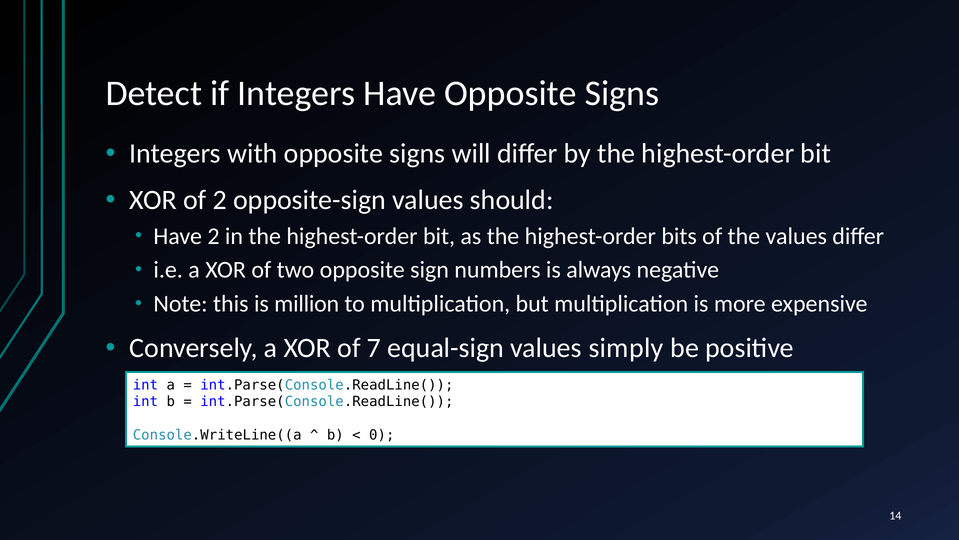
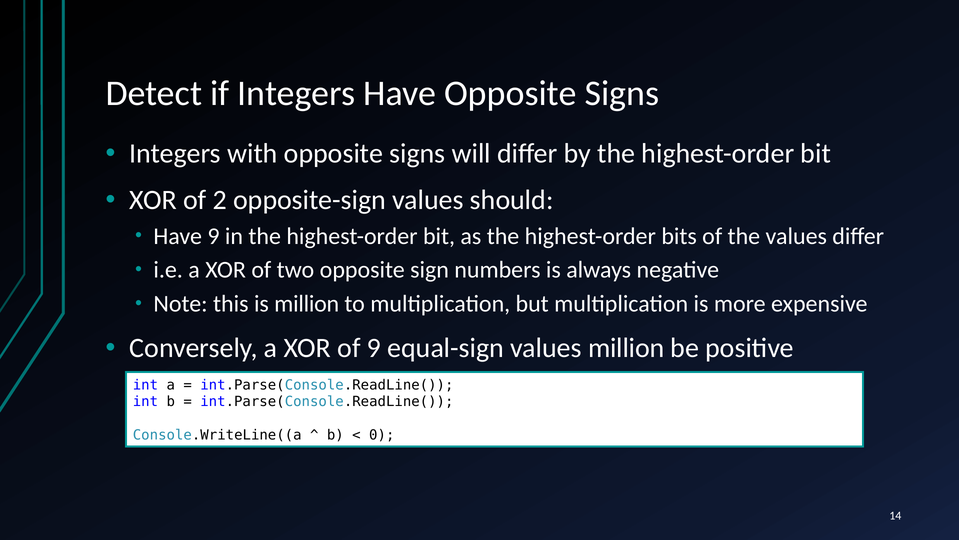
Have 2: 2 -> 9
of 7: 7 -> 9
values simply: simply -> million
